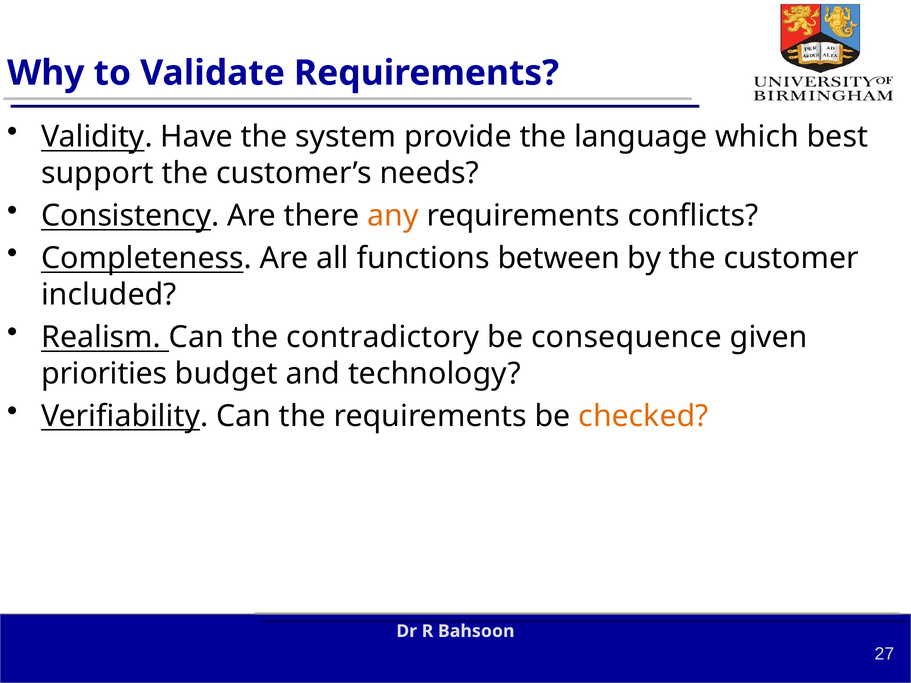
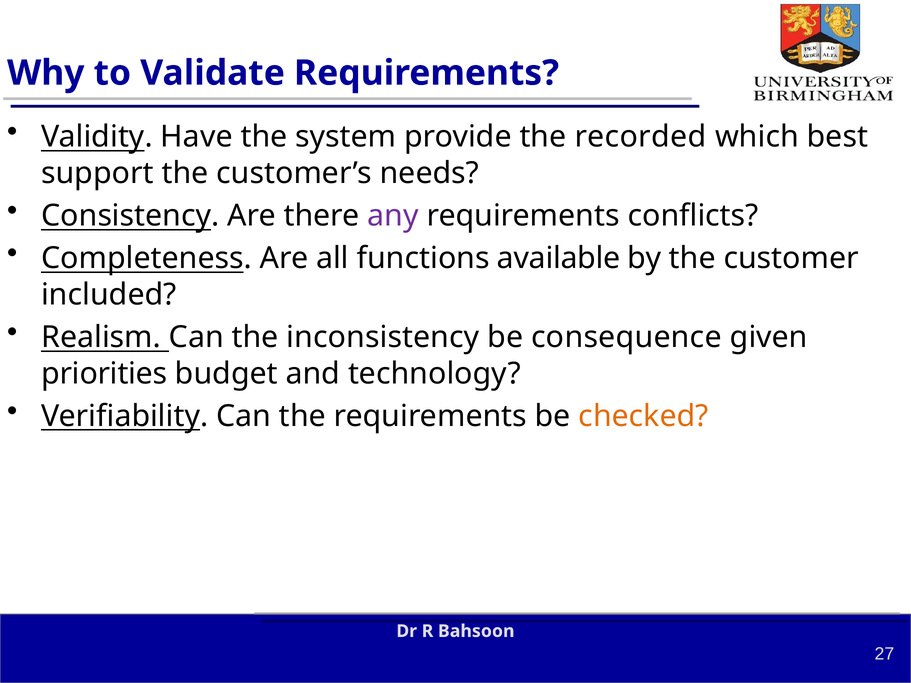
language: language -> recorded
any colour: orange -> purple
between: between -> available
contradictory: contradictory -> inconsistency
